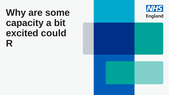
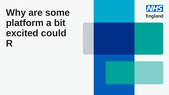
capacity: capacity -> platform
